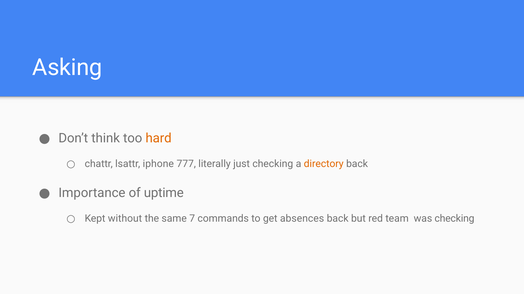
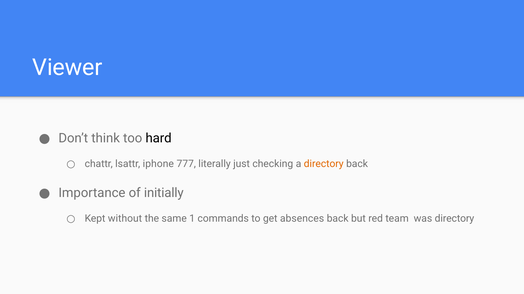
Asking: Asking -> Viewer
hard colour: orange -> black
uptime: uptime -> initially
7: 7 -> 1
was checking: checking -> directory
